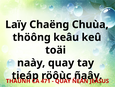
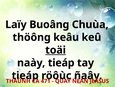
Chaëng: Chaëng -> Buoâng
toäi underline: none -> present
naày quay: quay -> tieáp
